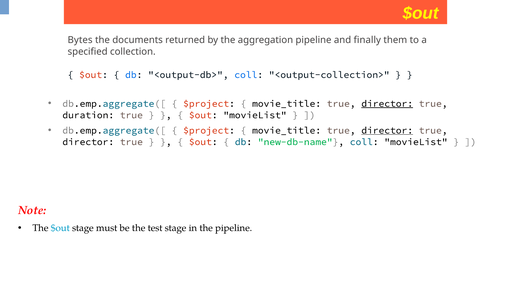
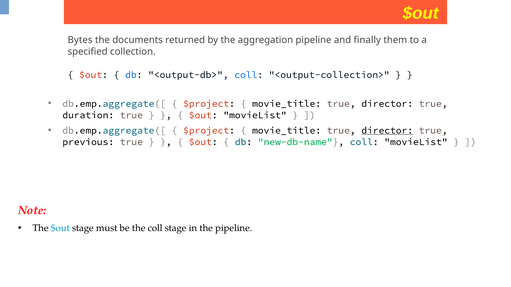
director at (387, 104) underline: present -> none
director at (88, 142): director -> previous
the test: test -> coll
